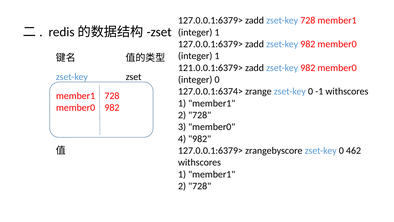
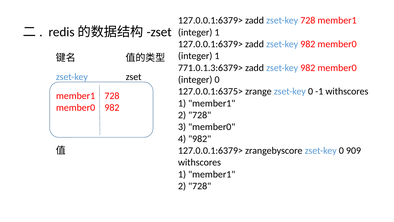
121.0.0.1:6379>: 121.0.0.1:6379> -> 771.0.1.3:6379>
127.0.0.1:6374>: 127.0.0.1:6374> -> 127.0.0.1:6375>
462: 462 -> 909
